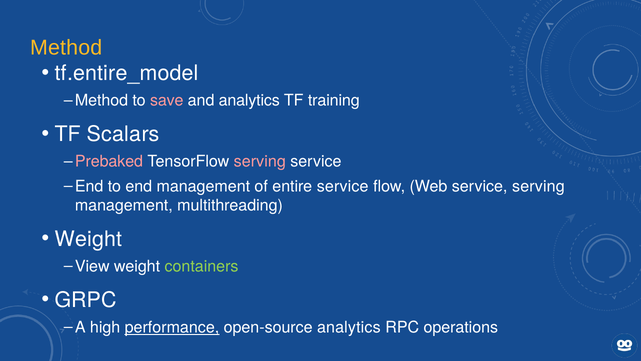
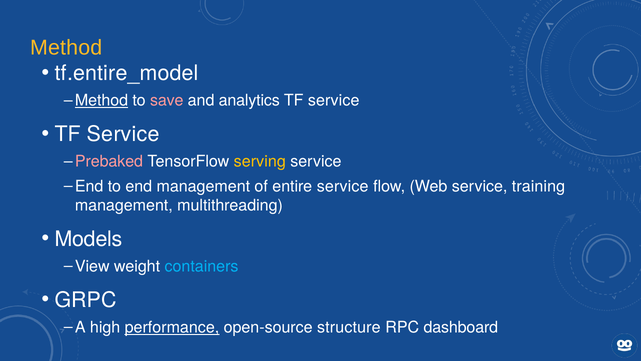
Method at (101, 101) underline: none -> present
training at (334, 101): training -> service
Scalars at (123, 134): Scalars -> Service
serving at (260, 161) colour: pink -> yellow
service serving: serving -> training
Weight at (88, 239): Weight -> Models
containers colour: light green -> light blue
open-source analytics: analytics -> structure
operations: operations -> dashboard
